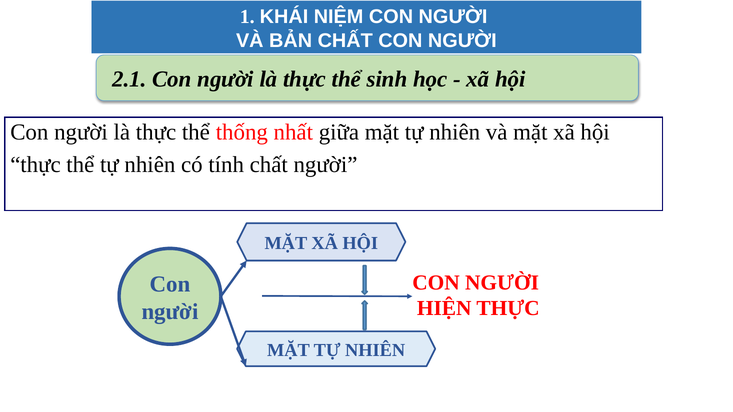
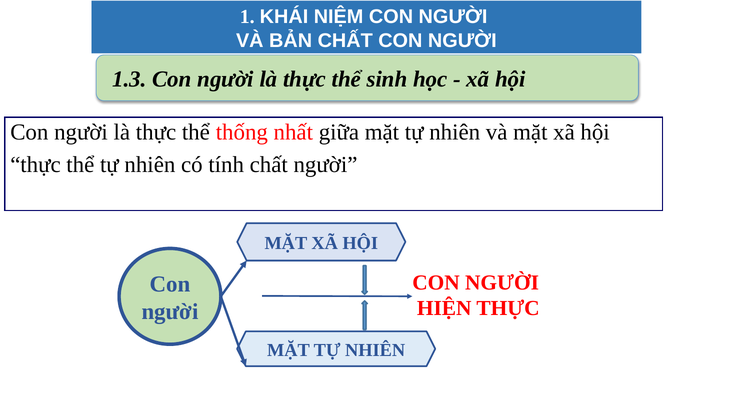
2.1: 2.1 -> 1.3
